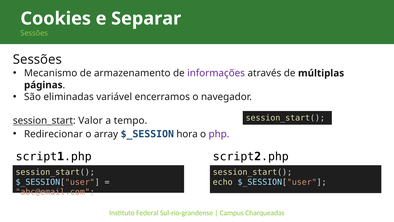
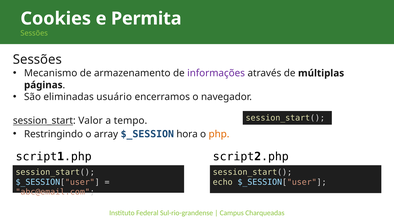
Separar: Separar -> Permita
variável: variável -> usuário
Redirecionar: Redirecionar -> Restringindo
php colour: purple -> orange
